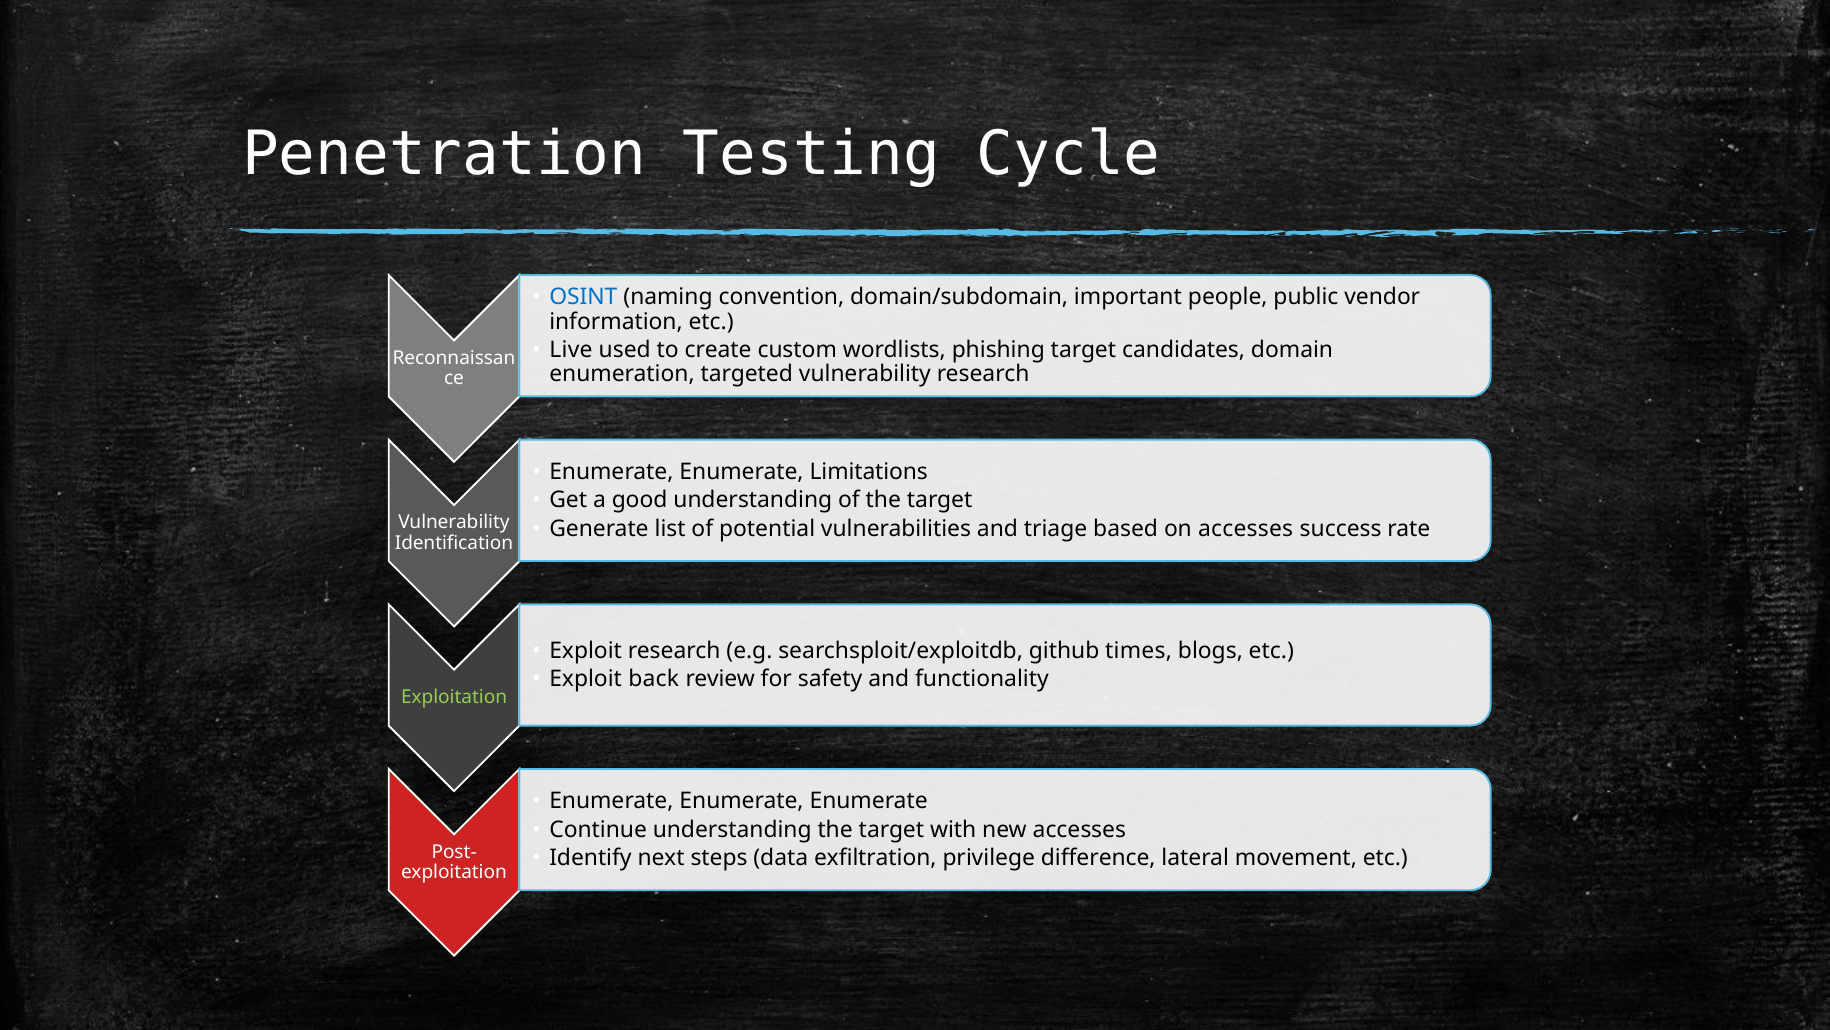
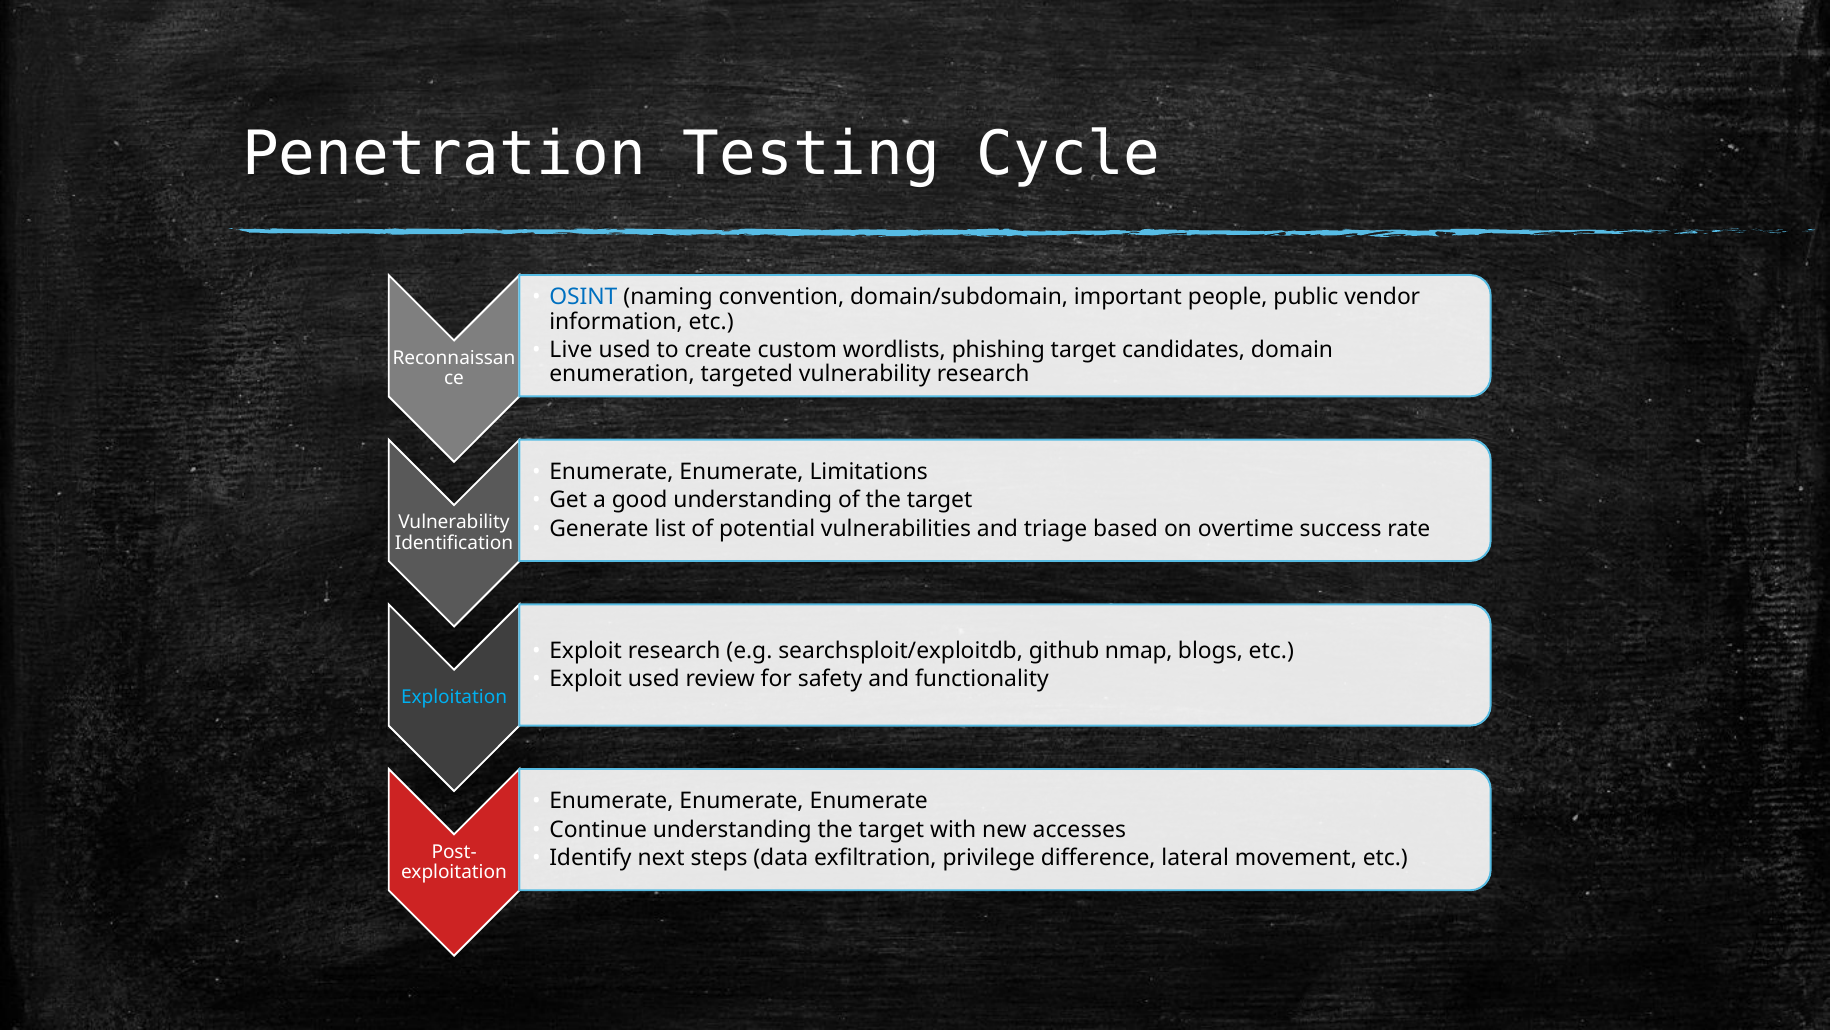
on accesses: accesses -> overtime
times: times -> nmap
Exploit back: back -> used
Exploitation at (454, 697) colour: light green -> light blue
